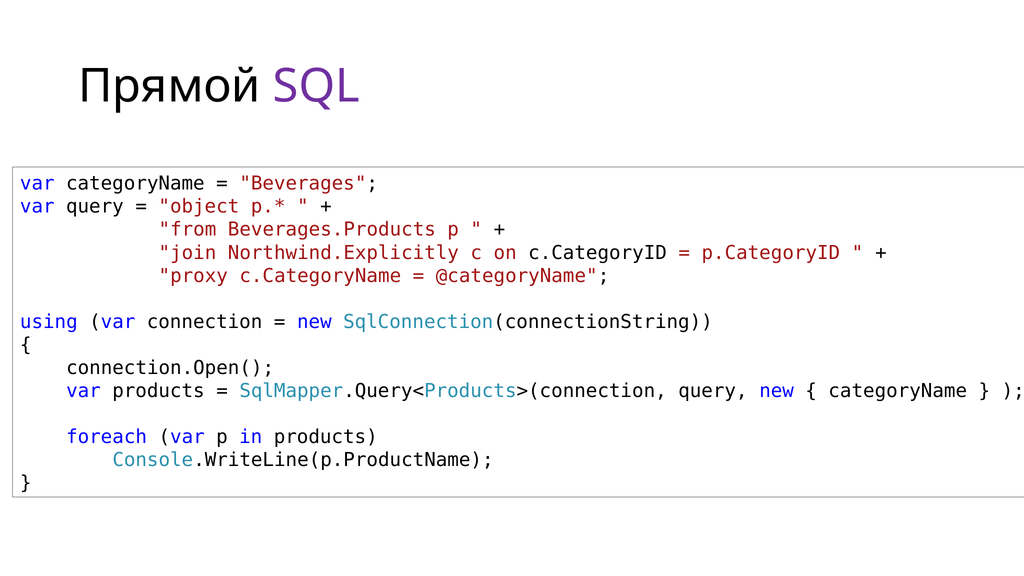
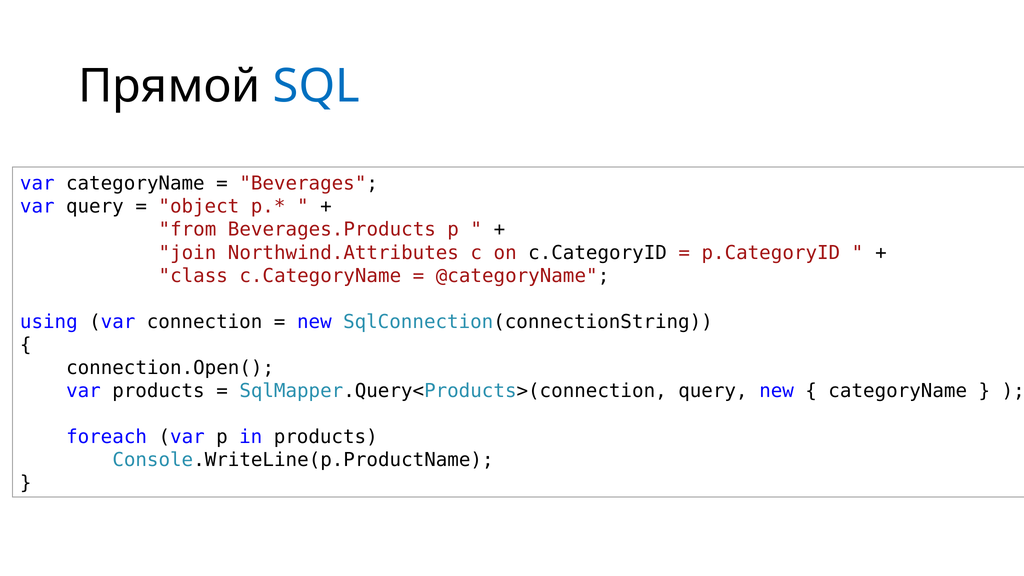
SQL colour: purple -> blue
Northwind.Explicitly: Northwind.Explicitly -> Northwind.Attributes
proxy: proxy -> class
